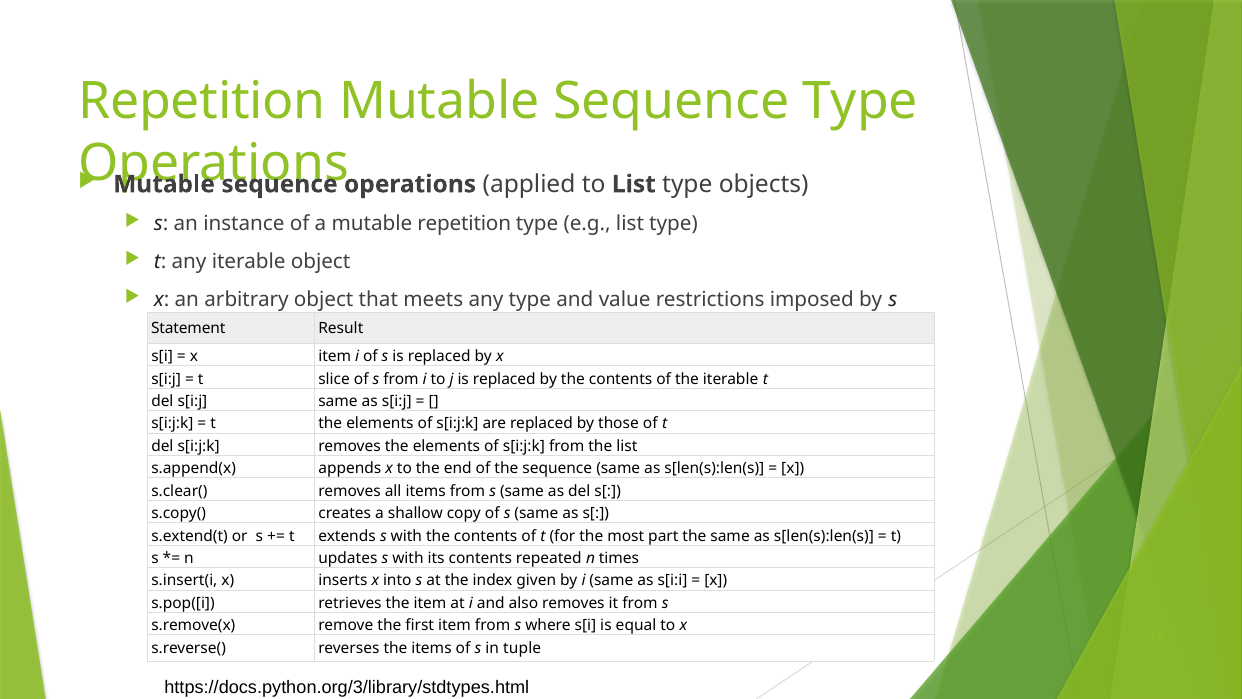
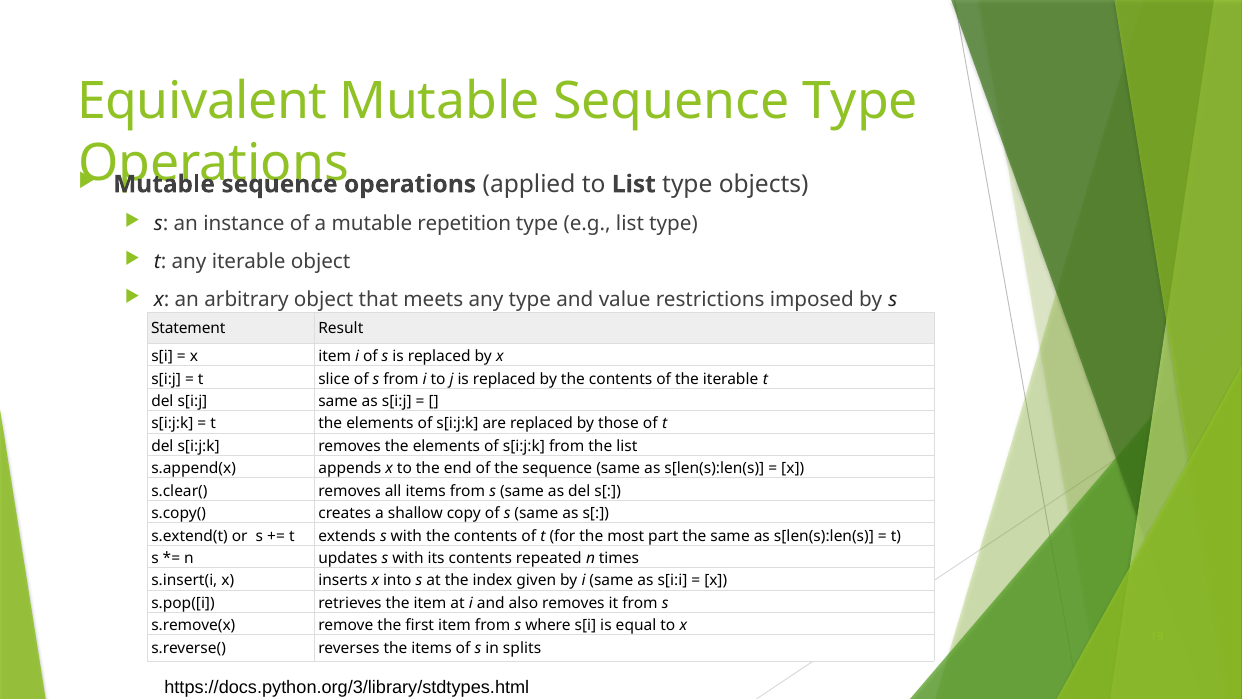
Repetition at (202, 101): Repetition -> Equivalent
tuple: tuple -> splits
